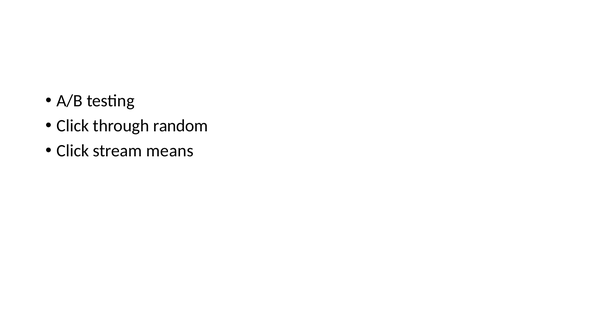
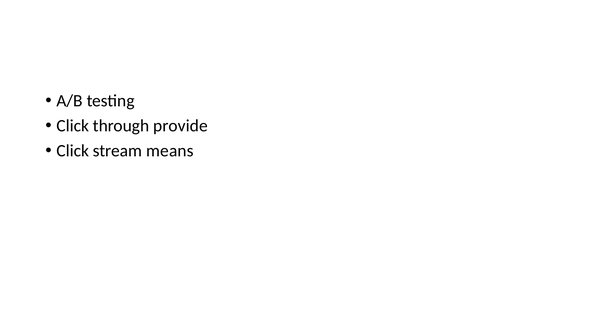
random: random -> provide
